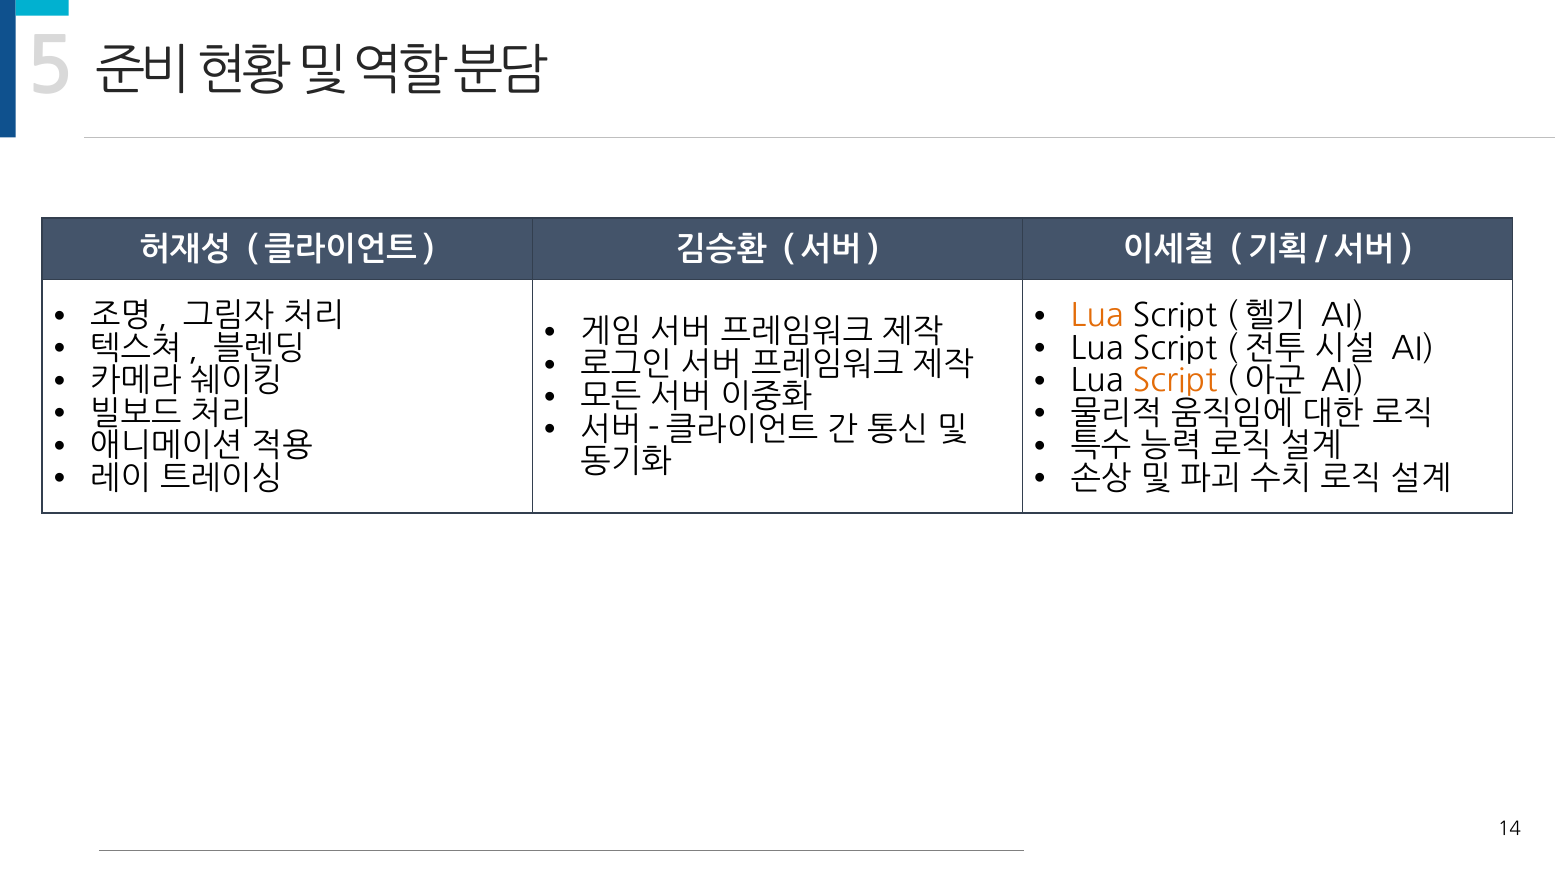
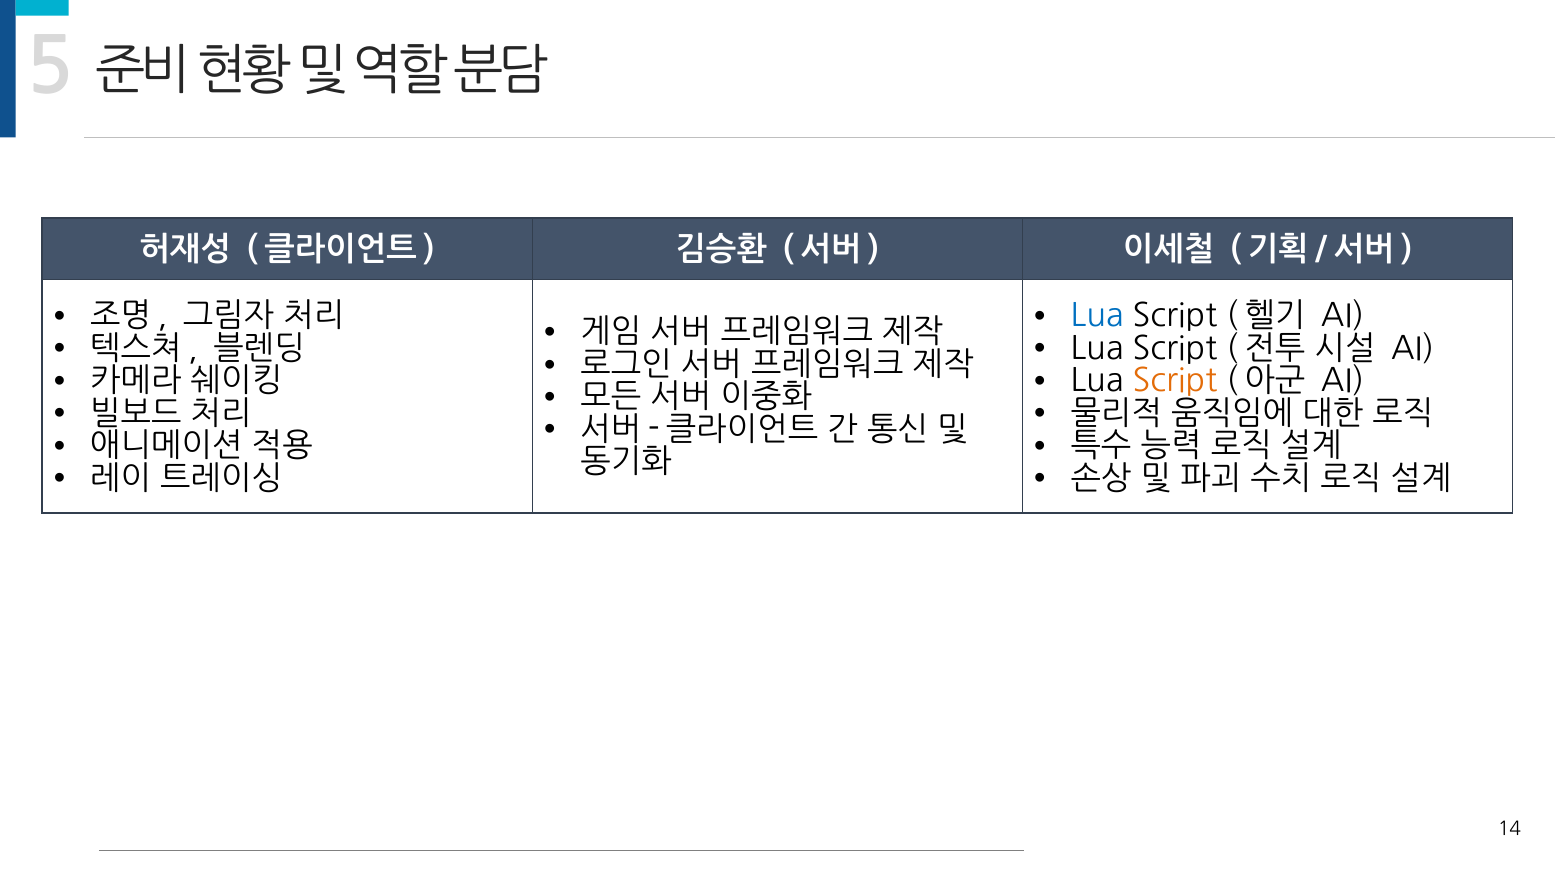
Lua at (1097, 316) colour: orange -> blue
